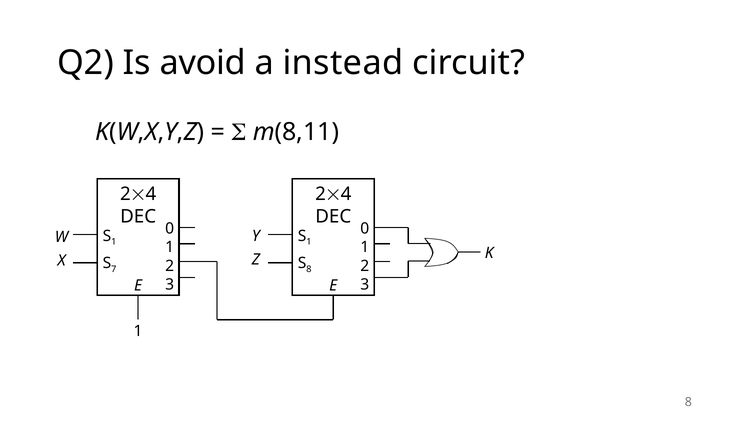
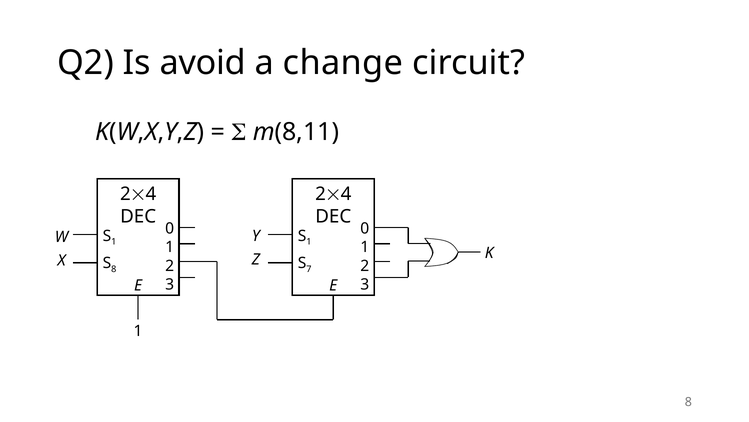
instead: instead -> change
S 7: 7 -> 8
S 8: 8 -> 7
